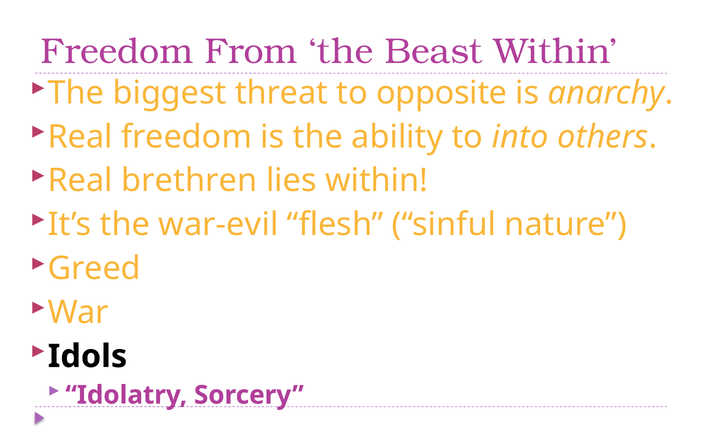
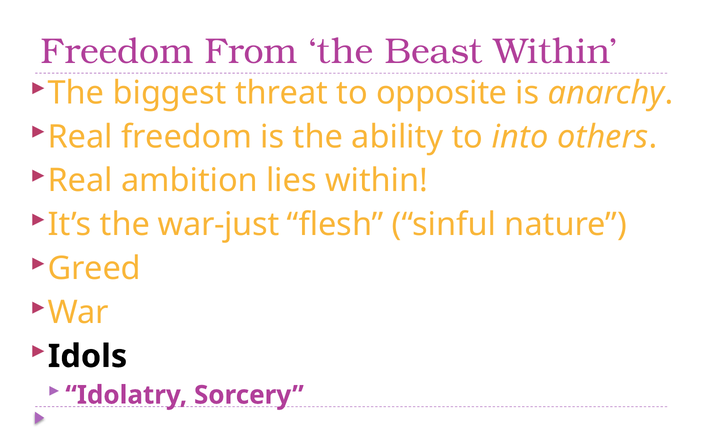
brethren: brethren -> ambition
war-evil: war-evil -> war-just
